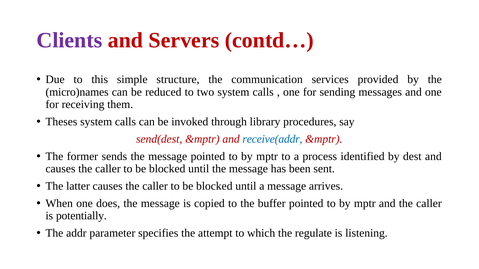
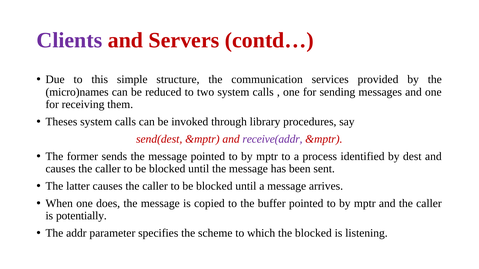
receive(addr colour: blue -> purple
attempt: attempt -> scheme
the regulate: regulate -> blocked
